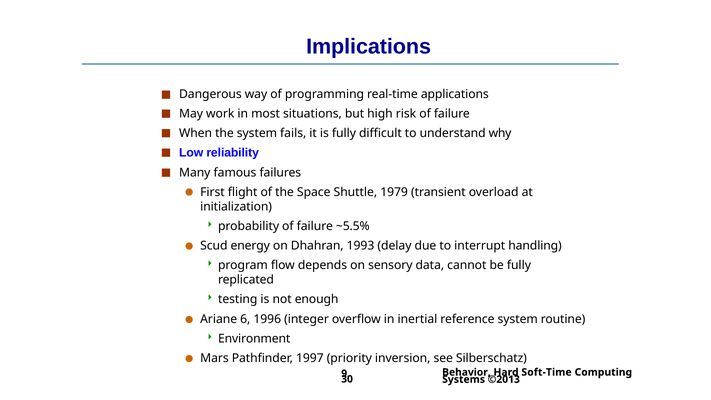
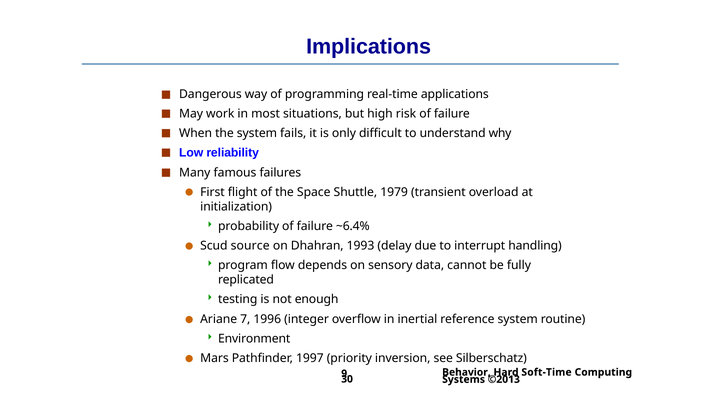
is fully: fully -> only
~5.5%: ~5.5% -> ~6.4%
energy: energy -> source
6: 6 -> 7
